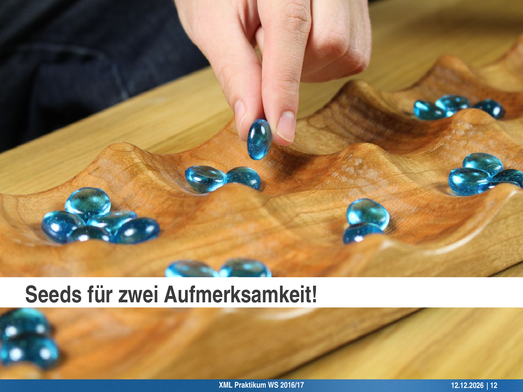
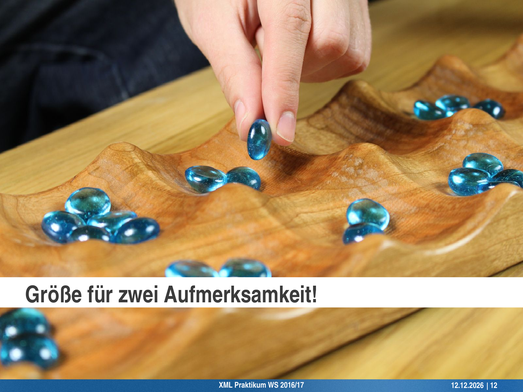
Seeds: Seeds -> Größe
